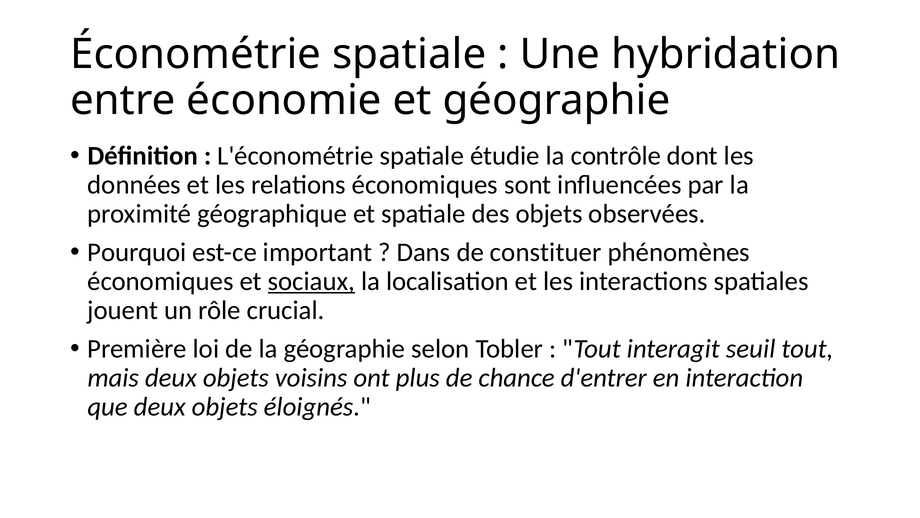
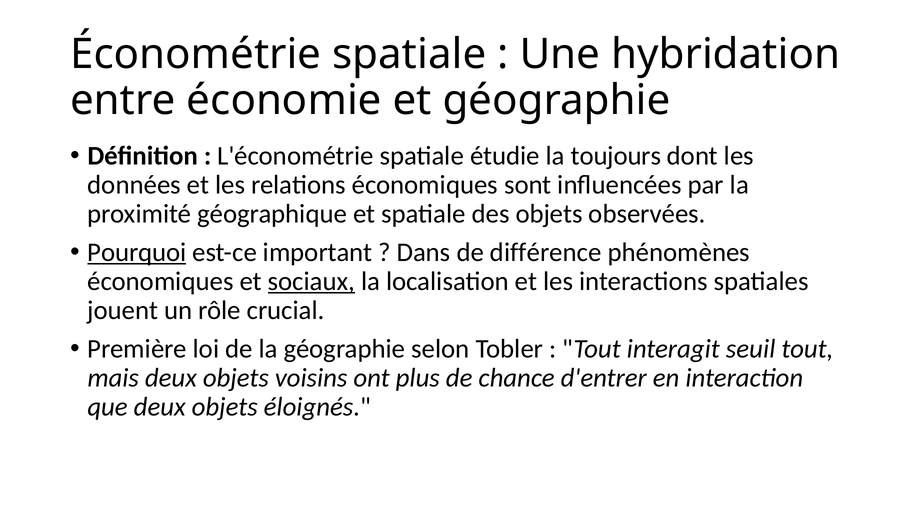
contrôle: contrôle -> toujours
Pourquoi underline: none -> present
constituer: constituer -> différence
